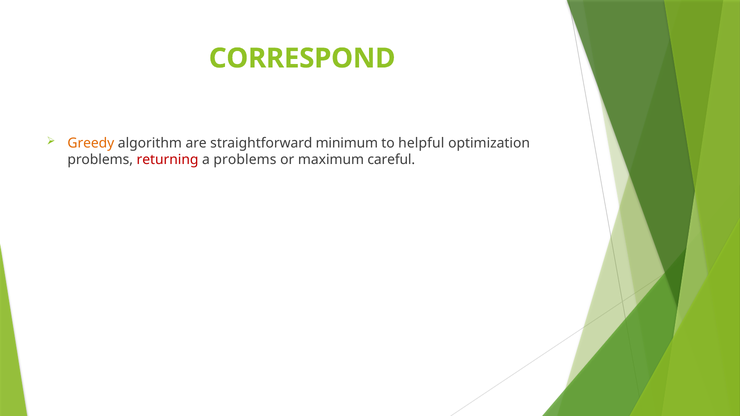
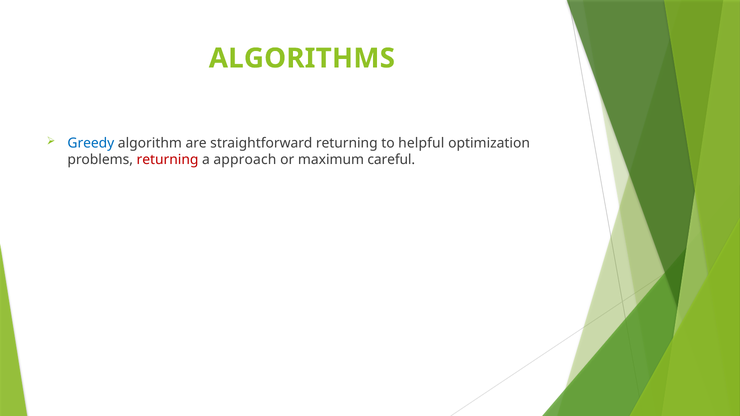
CORRESPOND: CORRESPOND -> ALGORITHMS
Greedy colour: orange -> blue
straightforward minimum: minimum -> returning
a problems: problems -> approach
